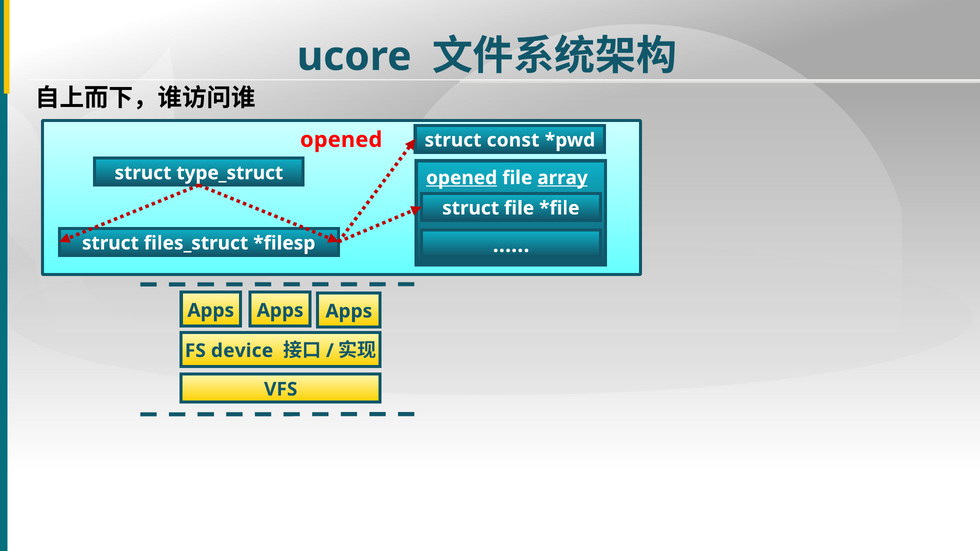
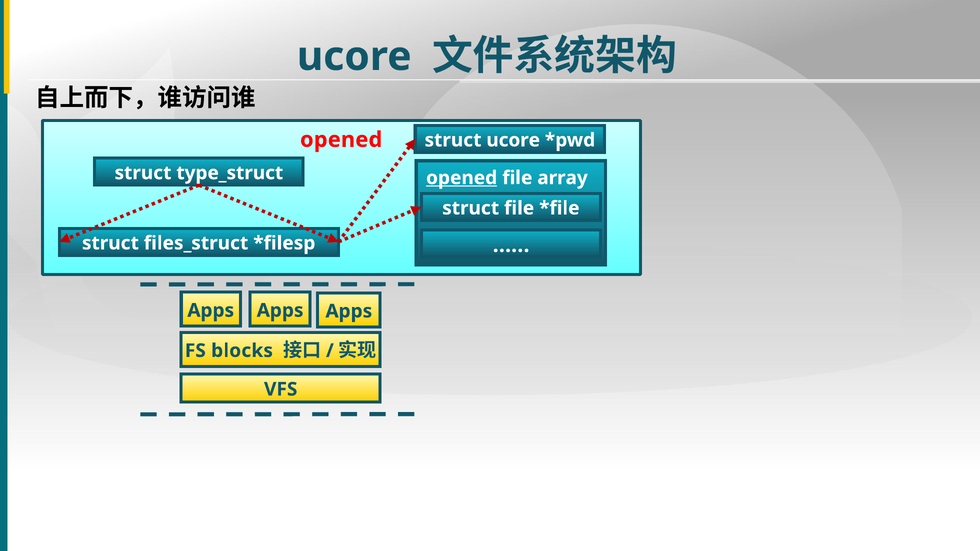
struct const: const -> ucore
array underline: present -> none
device: device -> blocks
